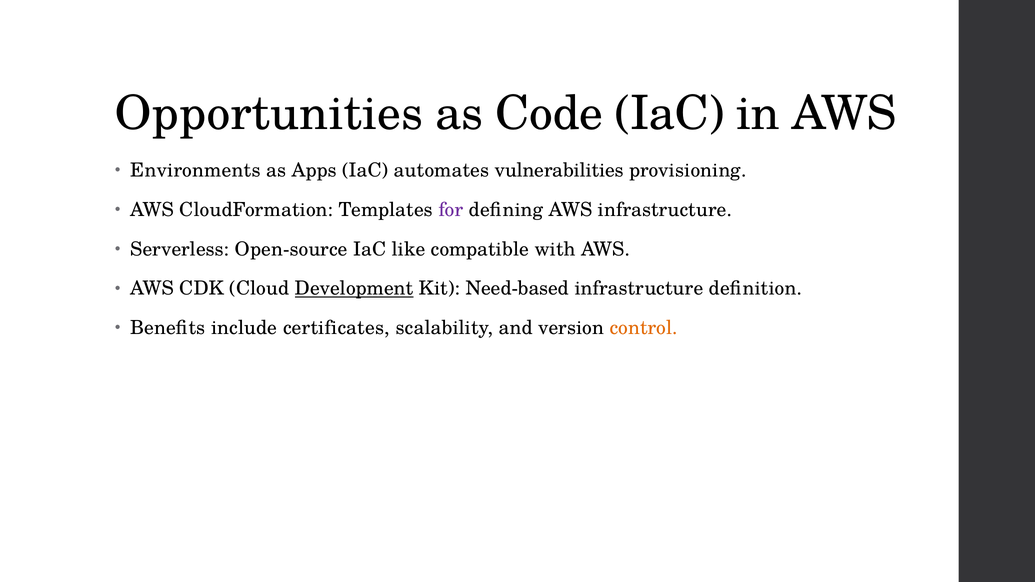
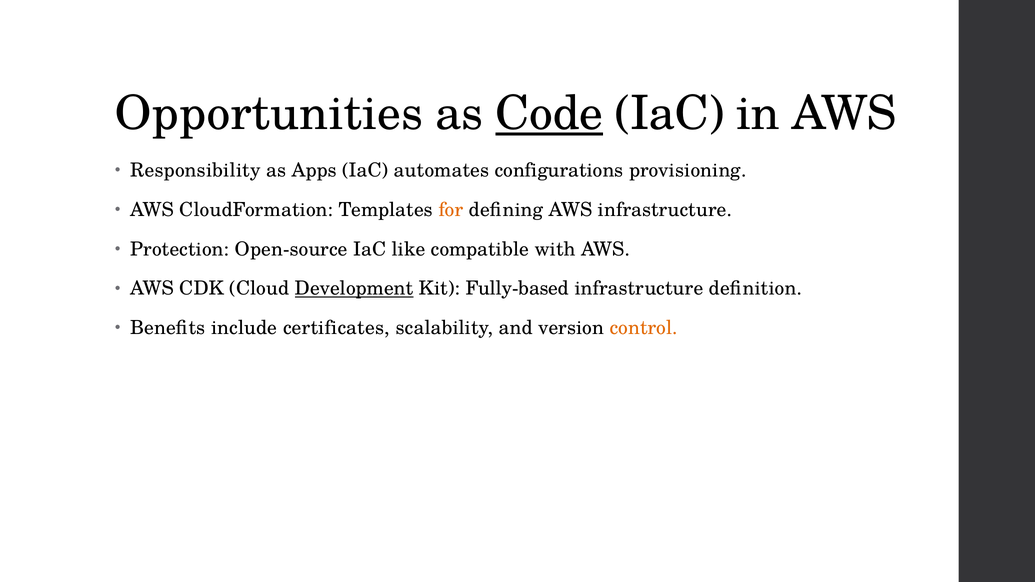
Code underline: none -> present
Environments: Environments -> Responsibility
vulnerabilities: vulnerabilities -> configurations
for colour: purple -> orange
Serverless: Serverless -> Protection
Need-based: Need-based -> Fully-based
